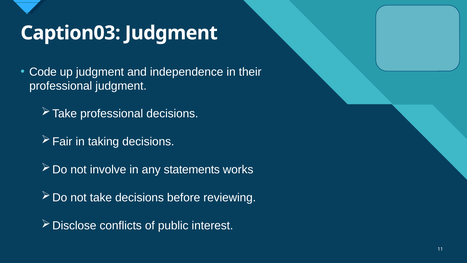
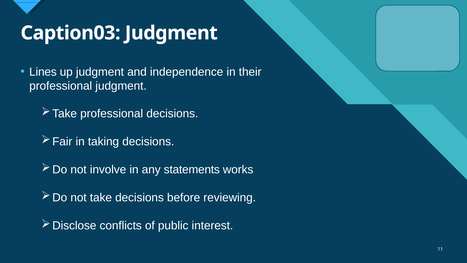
Code: Code -> Lines
